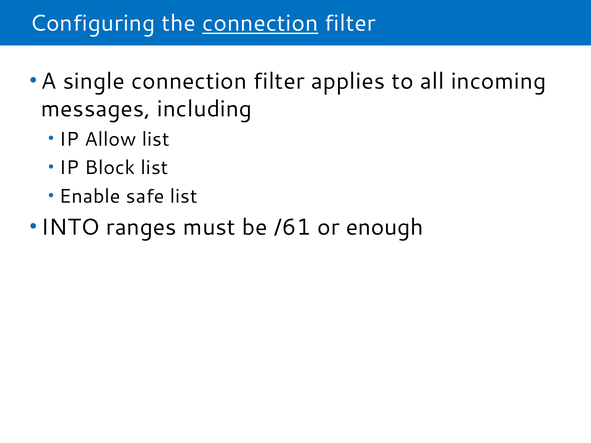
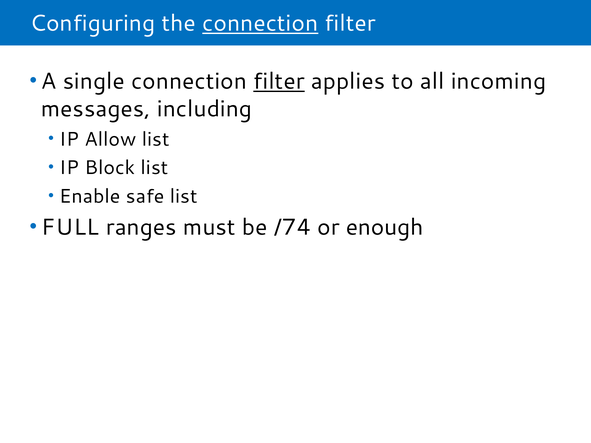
filter at (279, 81) underline: none -> present
INTO: INTO -> FULL
/61: /61 -> /74
